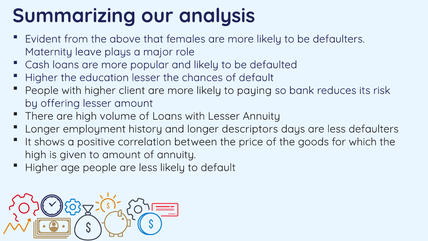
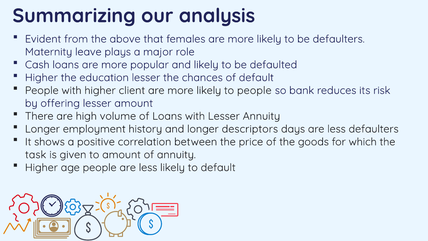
to paying: paying -> people
high at (36, 155): high -> task
